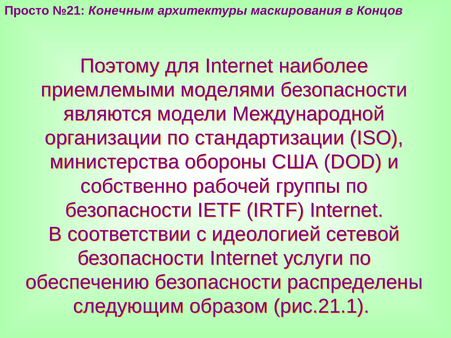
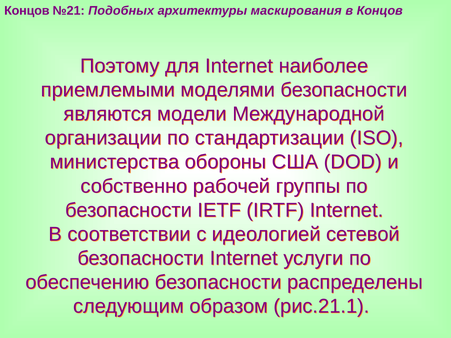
Просто at (27, 11): Просто -> Концов
Конечным: Конечным -> Подобных
